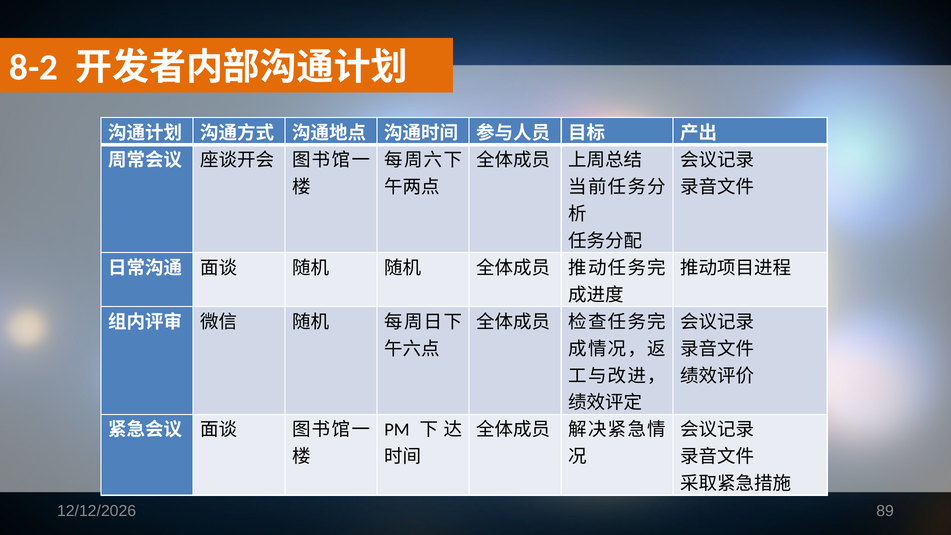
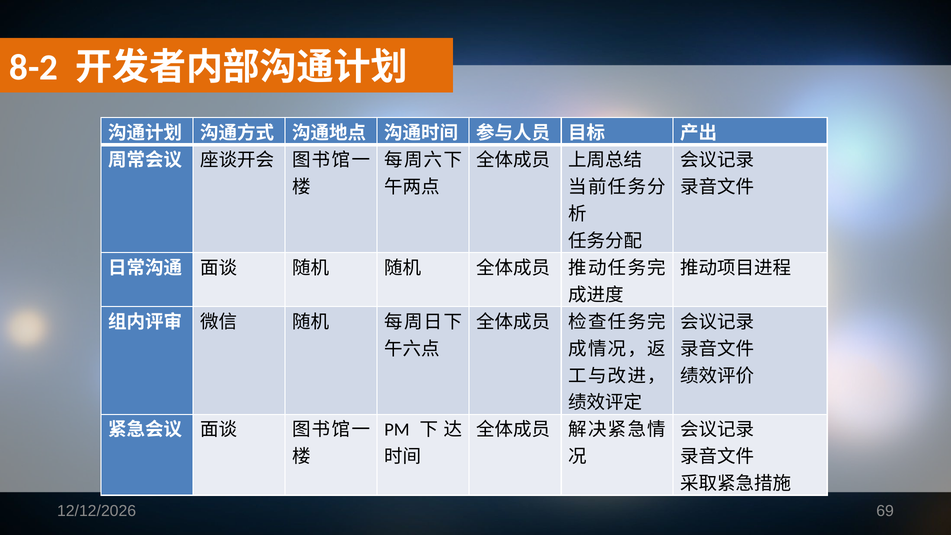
89: 89 -> 69
